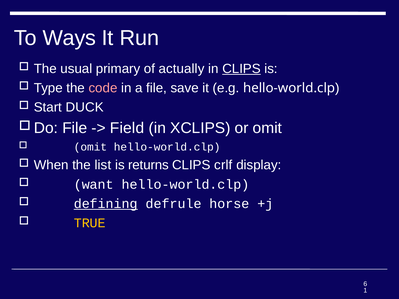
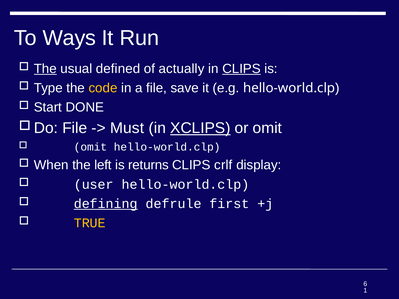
The at (45, 69) underline: none -> present
primary: primary -> defined
code colour: pink -> yellow
DUCK: DUCK -> DONE
Field: Field -> Must
XCLIPS underline: none -> present
list: list -> left
want: want -> user
horse: horse -> first
